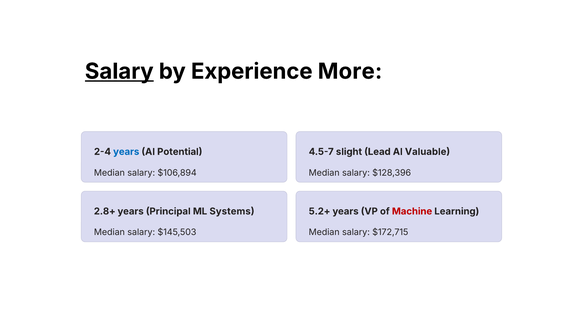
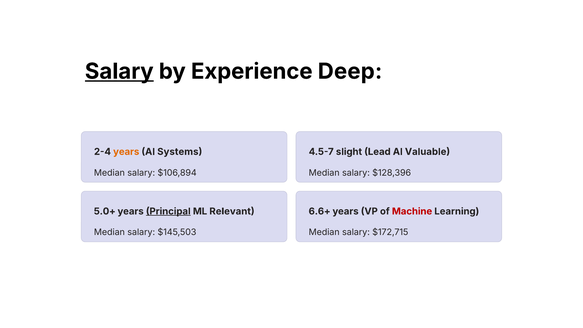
More: More -> Deep
years at (126, 152) colour: blue -> orange
Potential: Potential -> Systems
2.8+: 2.8+ -> 5.0+
Principal underline: none -> present
Systems: Systems -> Relevant
5.2+: 5.2+ -> 6.6+
